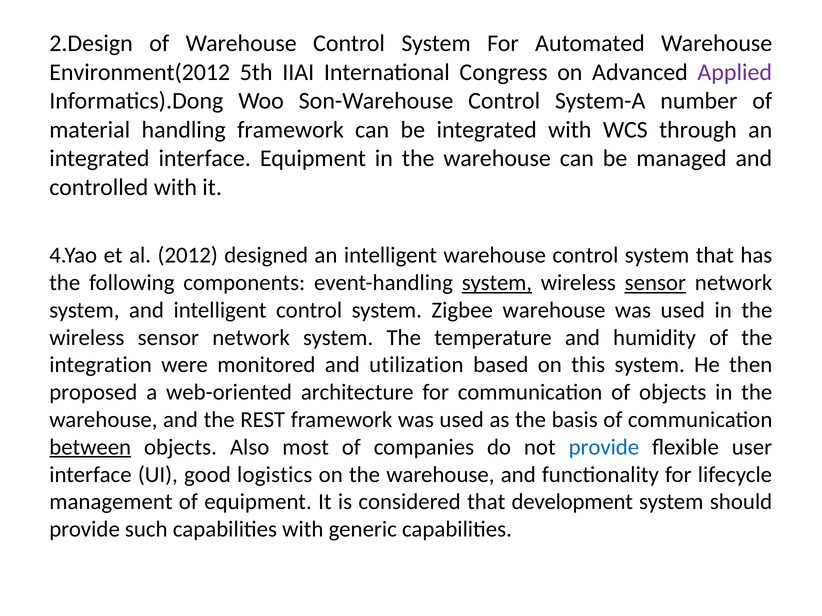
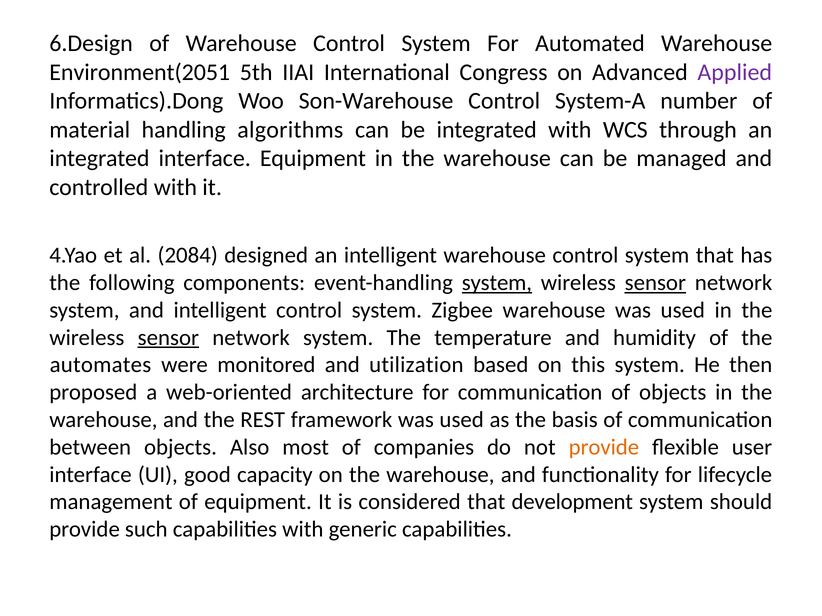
2.Design: 2.Design -> 6.Design
Environment(2012: Environment(2012 -> Environment(2051
handling framework: framework -> algorithms
2012: 2012 -> 2084
sensor at (168, 338) underline: none -> present
integration: integration -> automates
between underline: present -> none
provide at (604, 447) colour: blue -> orange
logistics: logistics -> capacity
